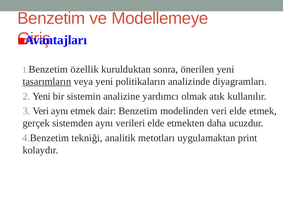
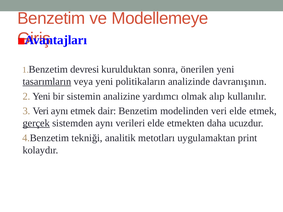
özellik: özellik -> devresi
diyagramları: diyagramları -> davranışının
atık: atık -> alıp
gerçek underline: none -> present
